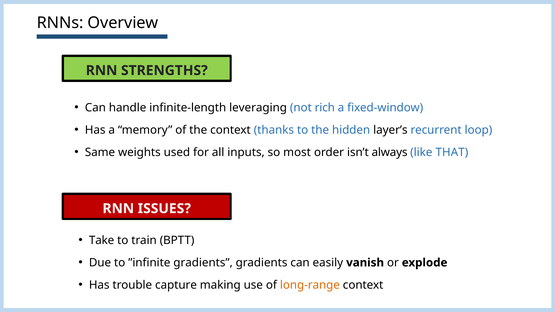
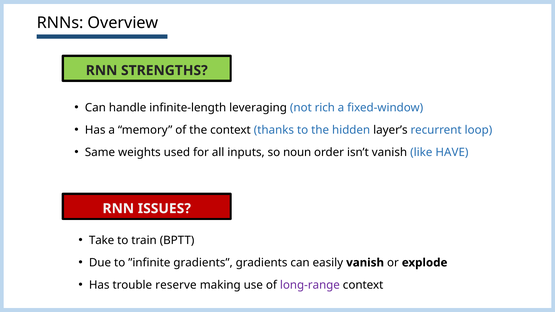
most: most -> noun
isn’t always: always -> vanish
THAT: THAT -> HAVE
capture: capture -> reserve
long-range colour: orange -> purple
